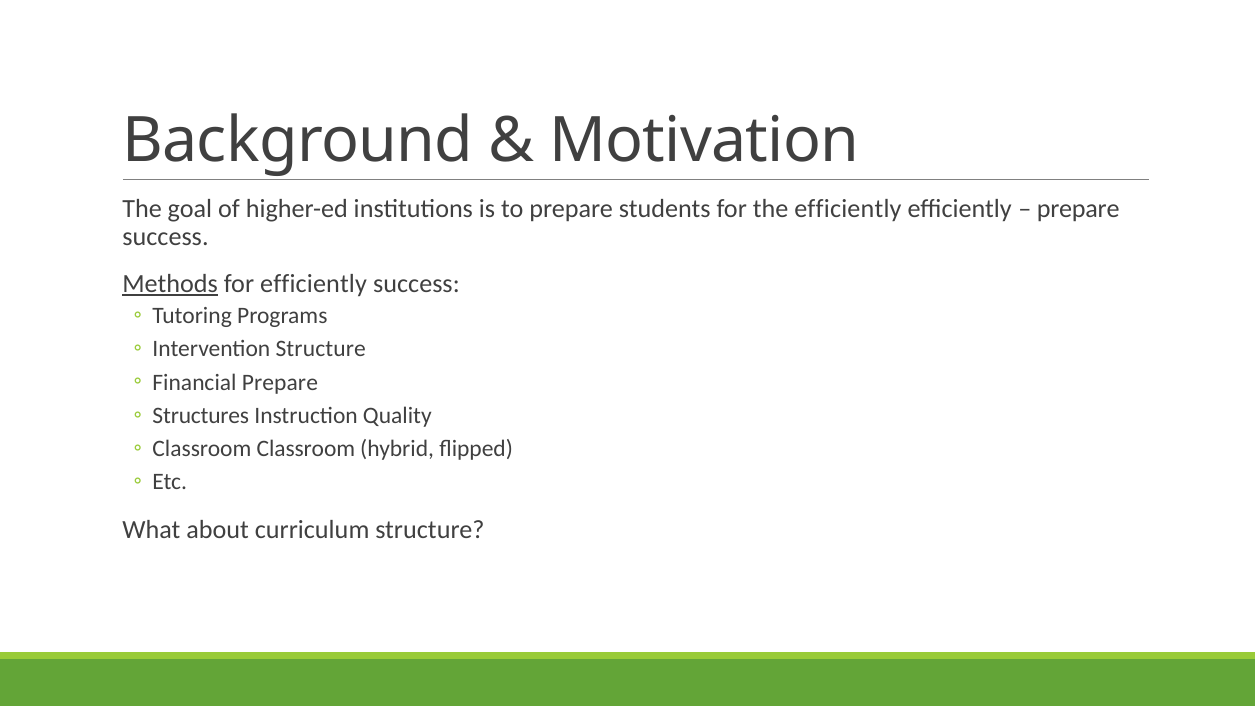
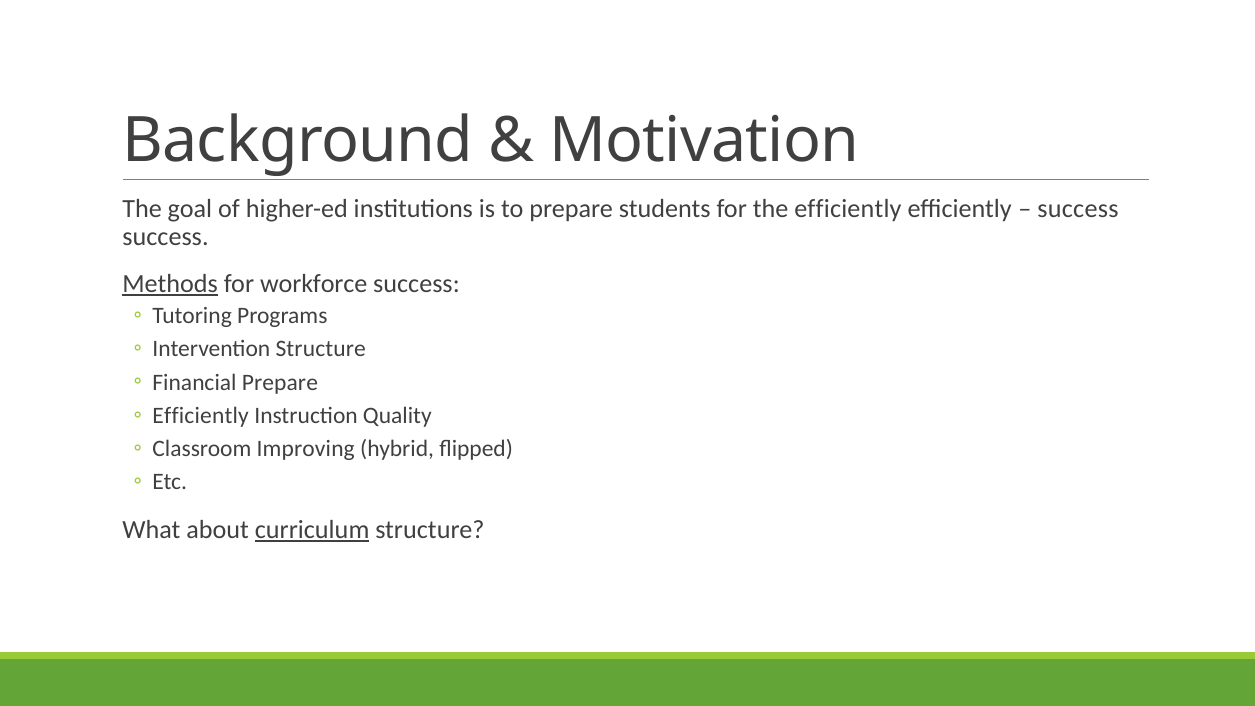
prepare at (1078, 209): prepare -> success
for efficiently: efficiently -> workforce
Structures at (201, 415): Structures -> Efficiently
Classroom Classroom: Classroom -> Improving
curriculum underline: none -> present
